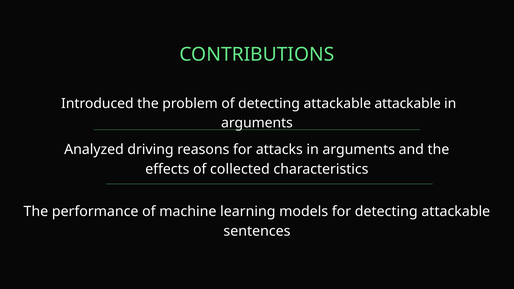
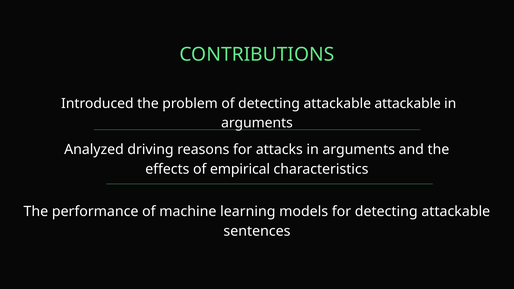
collected: collected -> empirical
